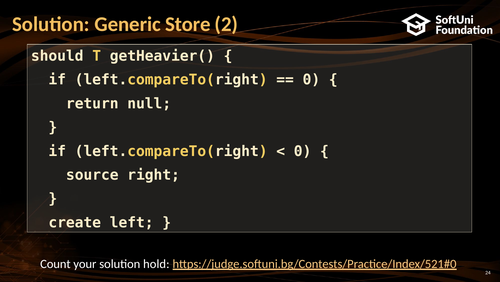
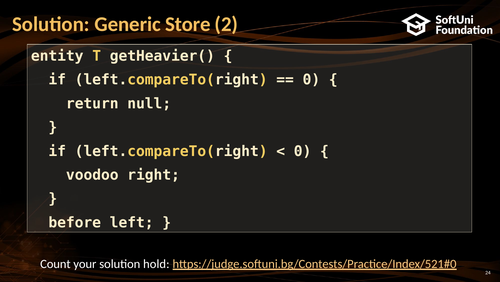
should: should -> entity
source: source -> voodoo
create: create -> before
